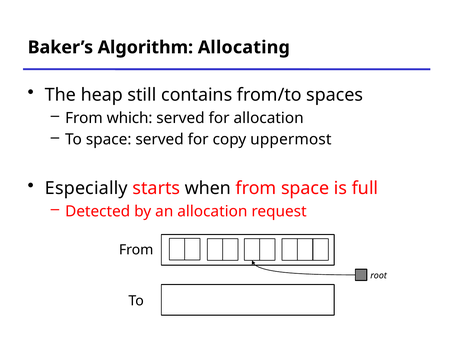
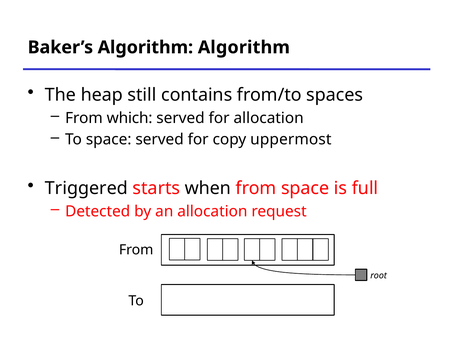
Algorithm Allocating: Allocating -> Algorithm
Especially: Especially -> Triggered
